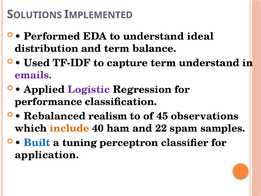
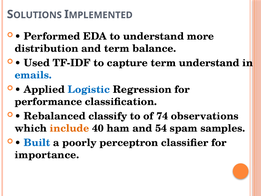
ideal: ideal -> more
emails colour: purple -> blue
Logistic colour: purple -> blue
realism: realism -> classify
45: 45 -> 74
22: 22 -> 54
tuning: tuning -> poorly
application: application -> importance
